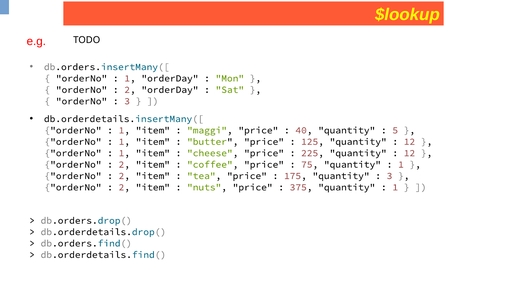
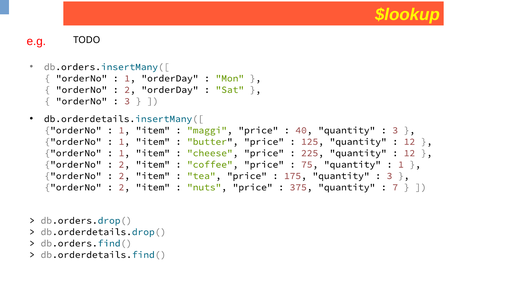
5 at (395, 130): 5 -> 3
1 at (395, 187): 1 -> 7
